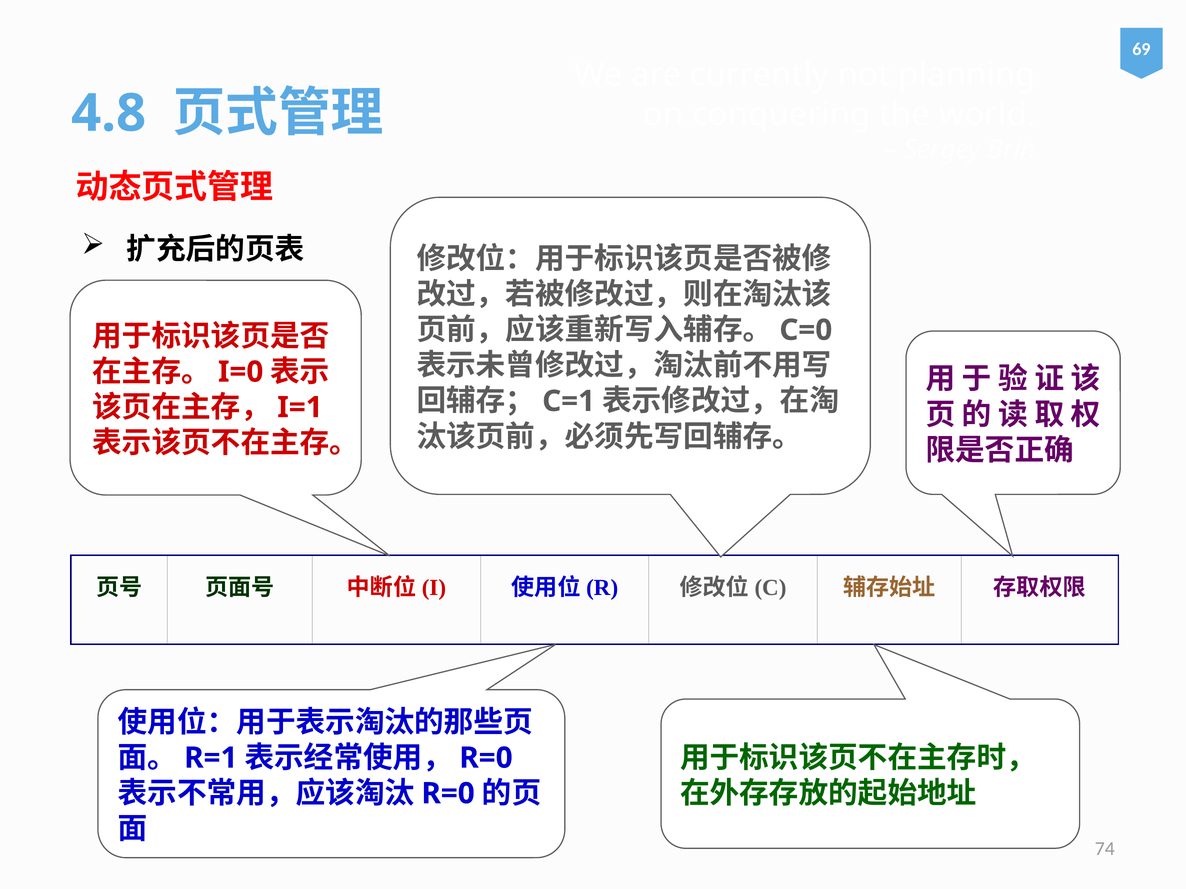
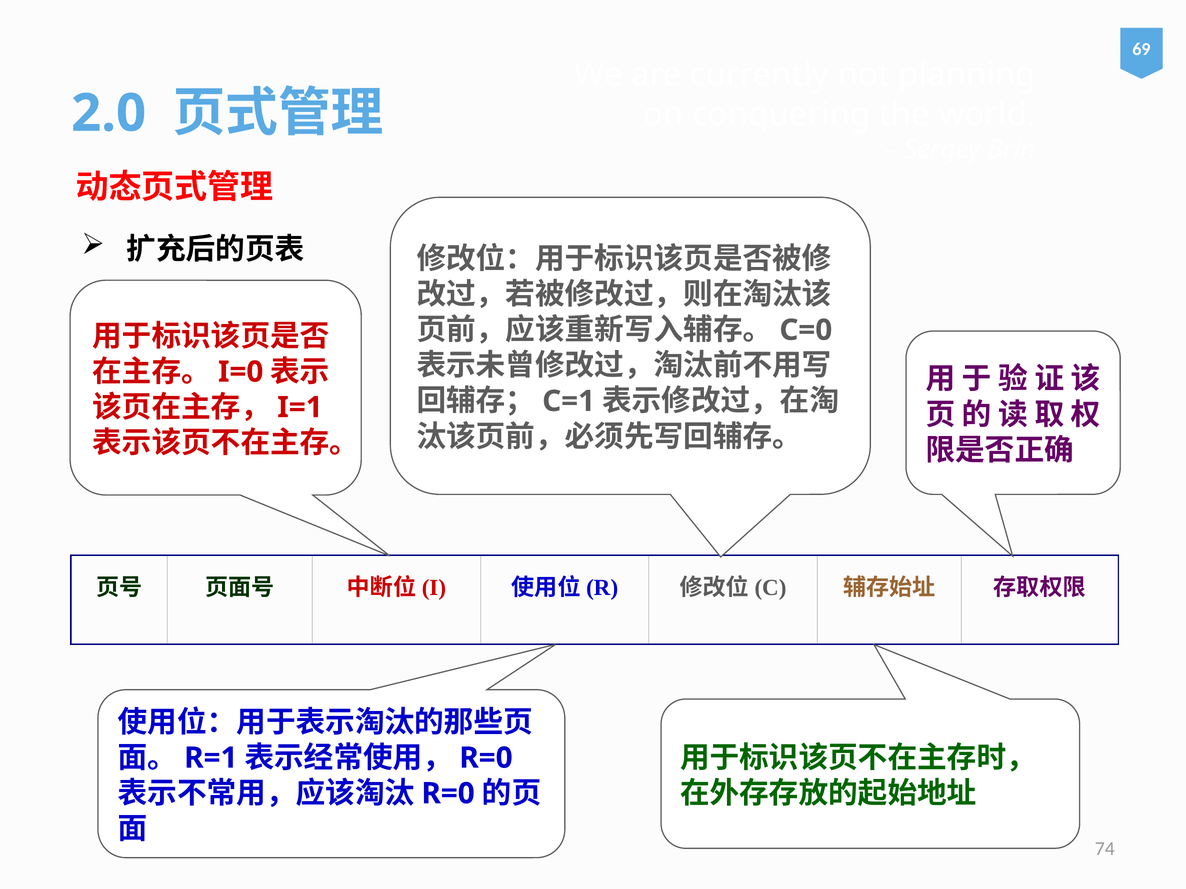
4.8: 4.8 -> 2.0
